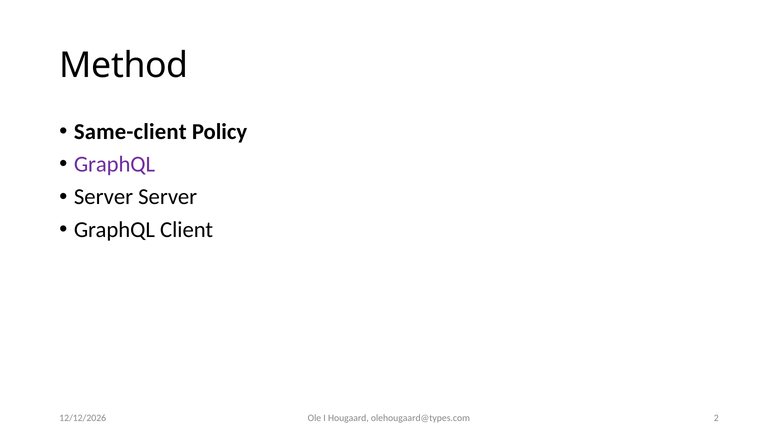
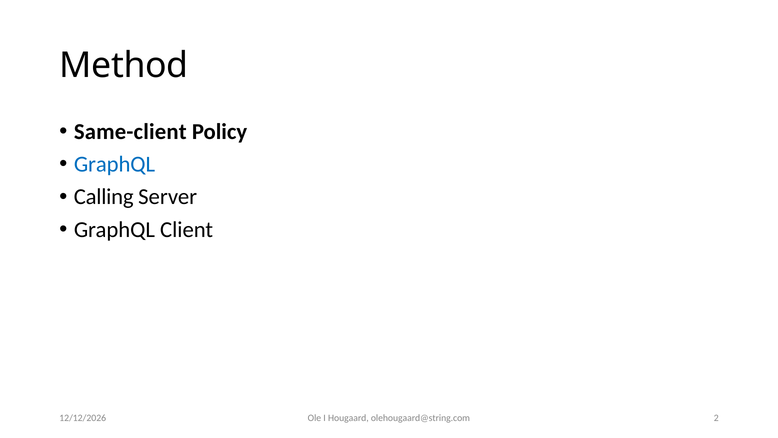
GraphQL at (114, 164) colour: purple -> blue
Server at (104, 197): Server -> Calling
olehougaard@types.com: olehougaard@types.com -> olehougaard@string.com
